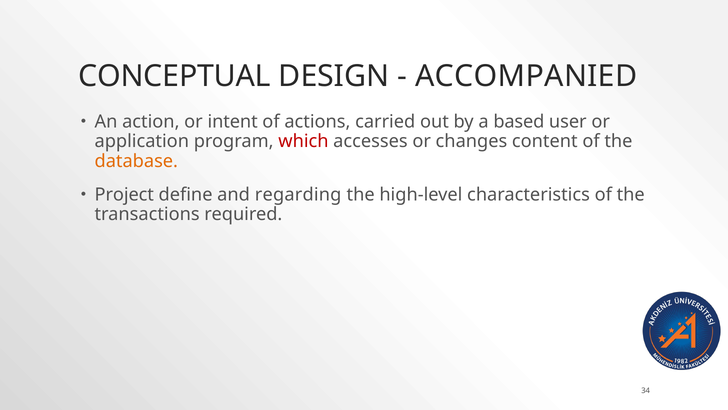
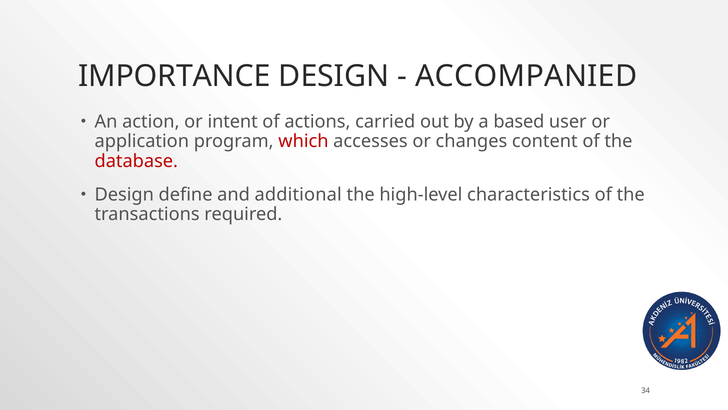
CONCEPTUAL: CONCEPTUAL -> IMPORTANCE
database colour: orange -> red
Project at (124, 194): Project -> Design
regarding: regarding -> additional
